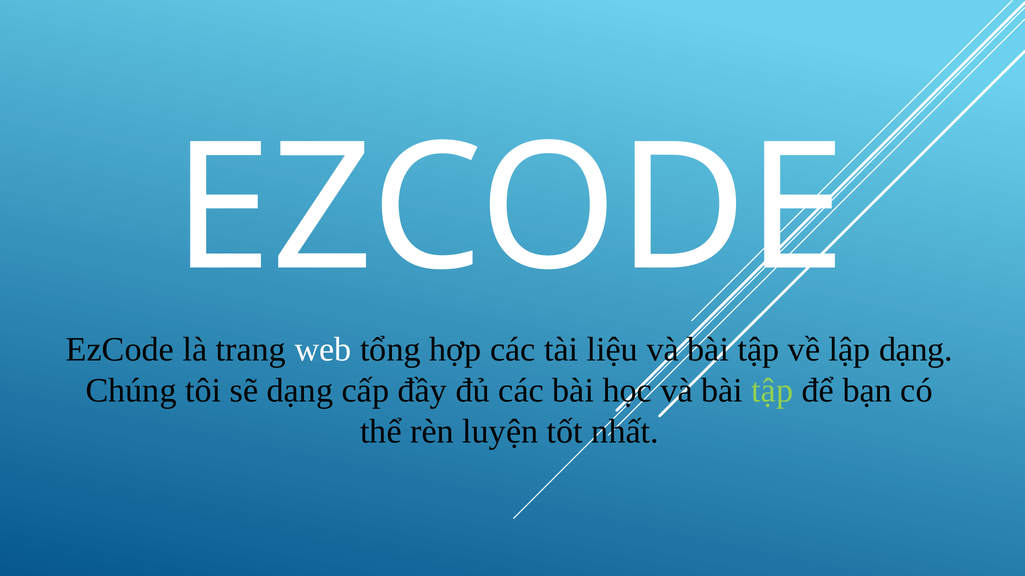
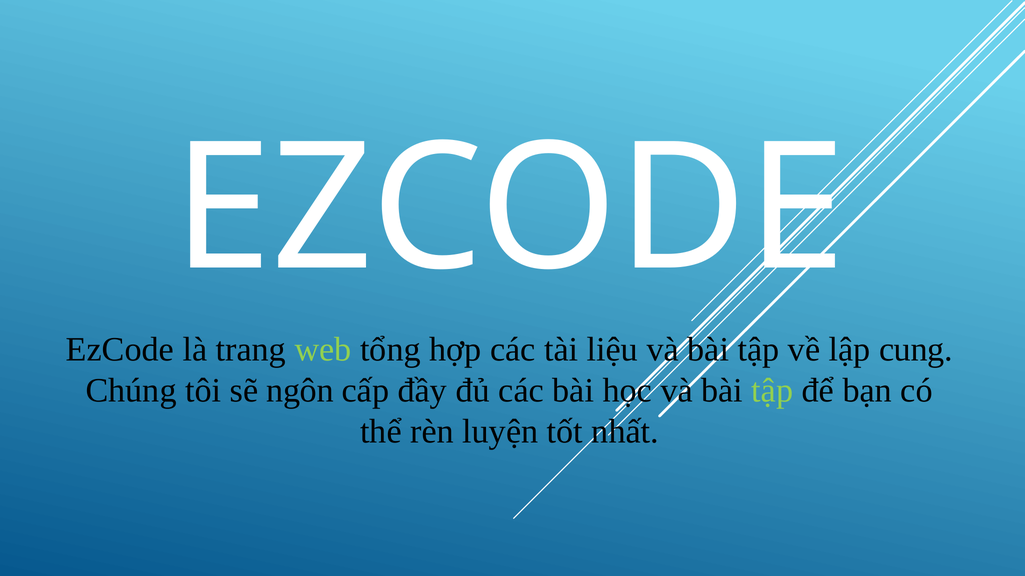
web colour: white -> light green
lập dạng: dạng -> cung
sẽ dạng: dạng -> ngôn
